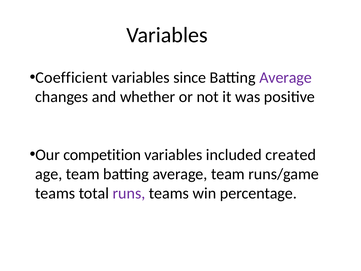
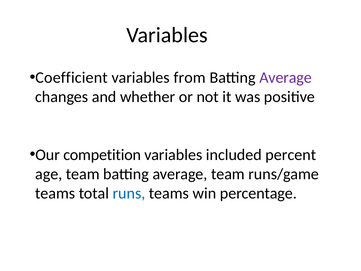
since: since -> from
created: created -> percent
runs colour: purple -> blue
